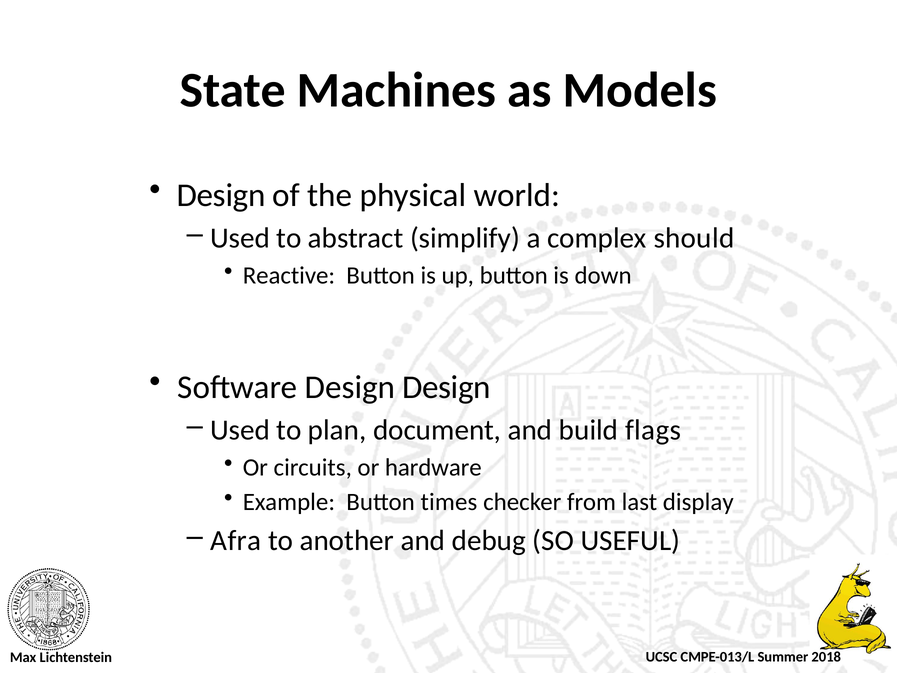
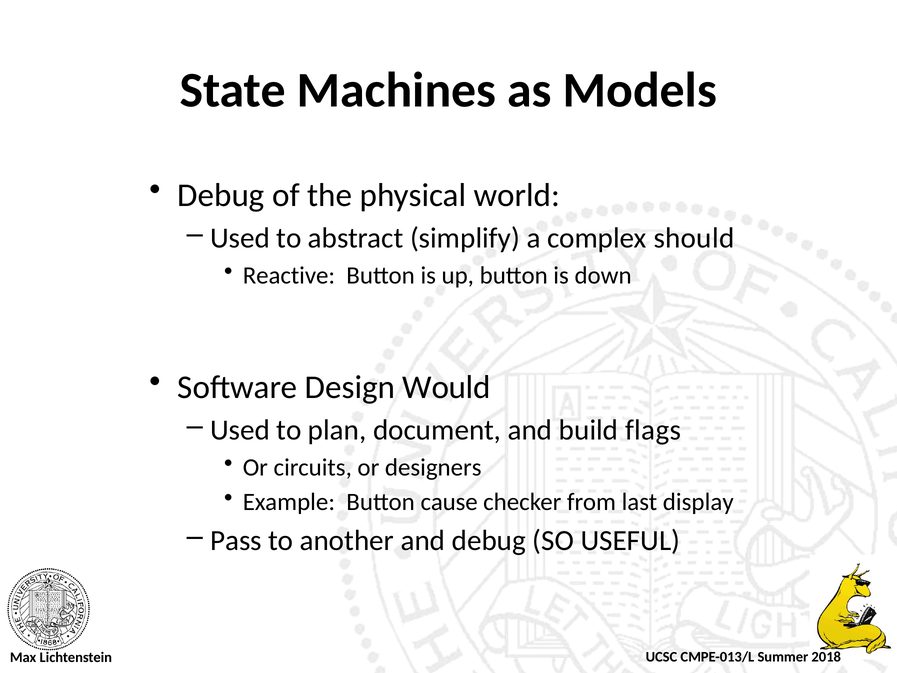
Design at (221, 195): Design -> Debug
Design Design: Design -> Would
hardware: hardware -> designers
times: times -> cause
Afra: Afra -> Pass
